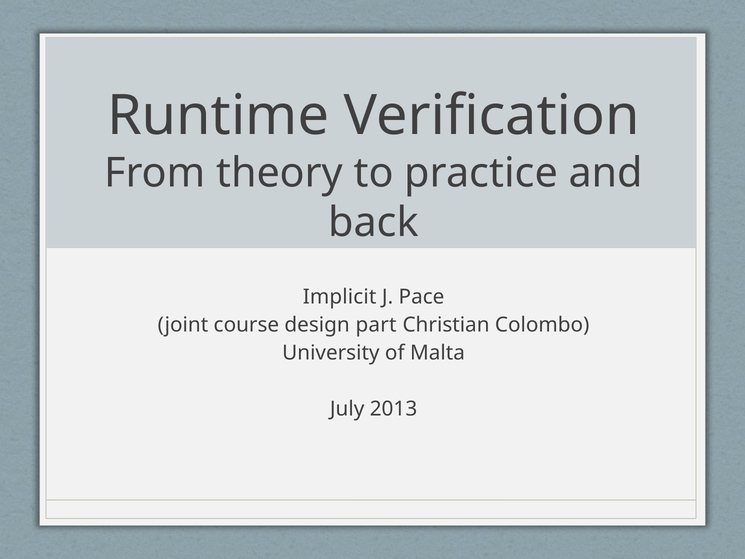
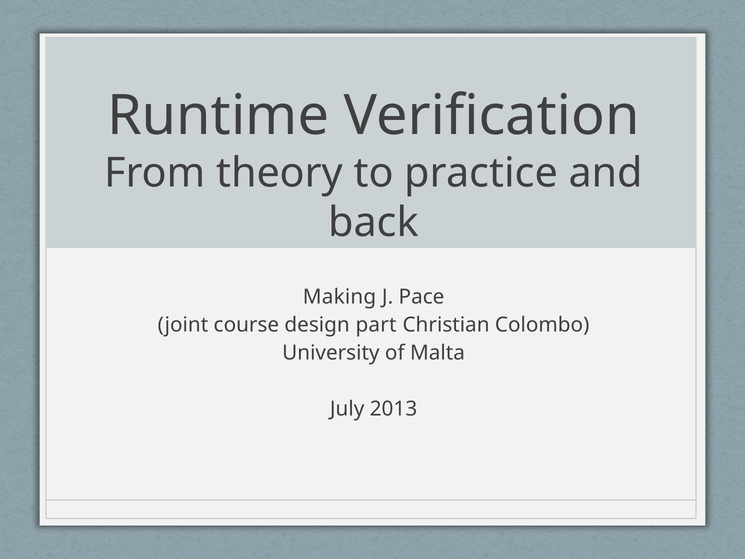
Implicit: Implicit -> Making
